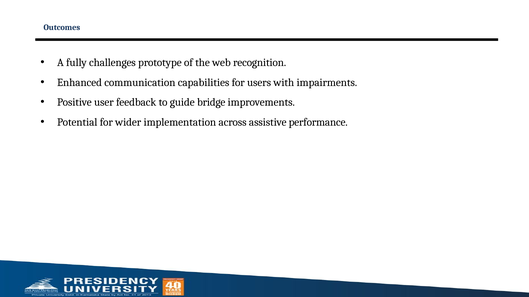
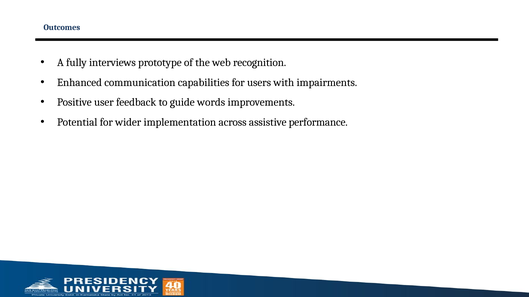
challenges: challenges -> interviews
bridge: bridge -> words
